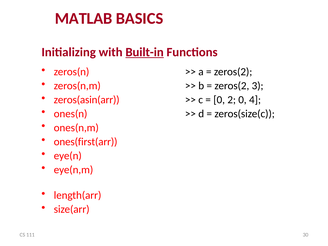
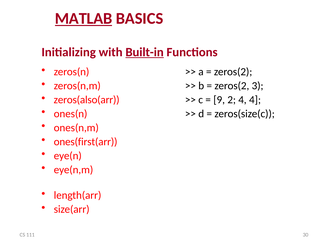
MATLAB underline: none -> present
zeros(asin(arr: zeros(asin(arr -> zeros(also(arr
0 at (219, 100): 0 -> 9
2 0: 0 -> 4
